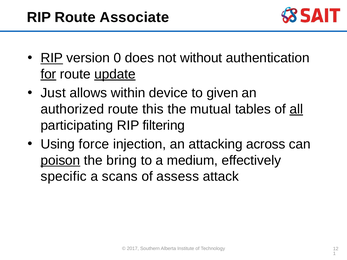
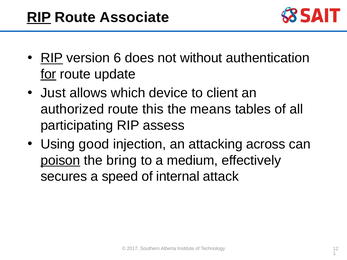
RIP at (39, 17) underline: none -> present
0: 0 -> 6
update underline: present -> none
within: within -> which
given: given -> client
mutual: mutual -> means
all underline: present -> none
filtering: filtering -> assess
force: force -> good
specific: specific -> secures
scans: scans -> speed
assess: assess -> internal
